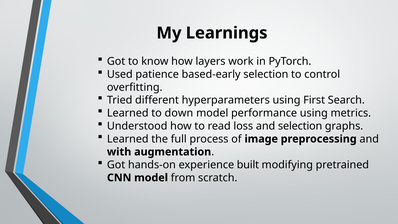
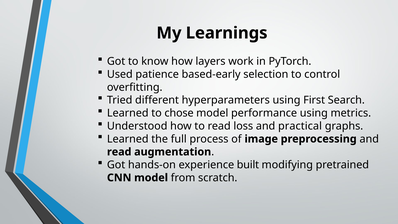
down: down -> chose
and selection: selection -> practical
with at (119, 152): with -> read
